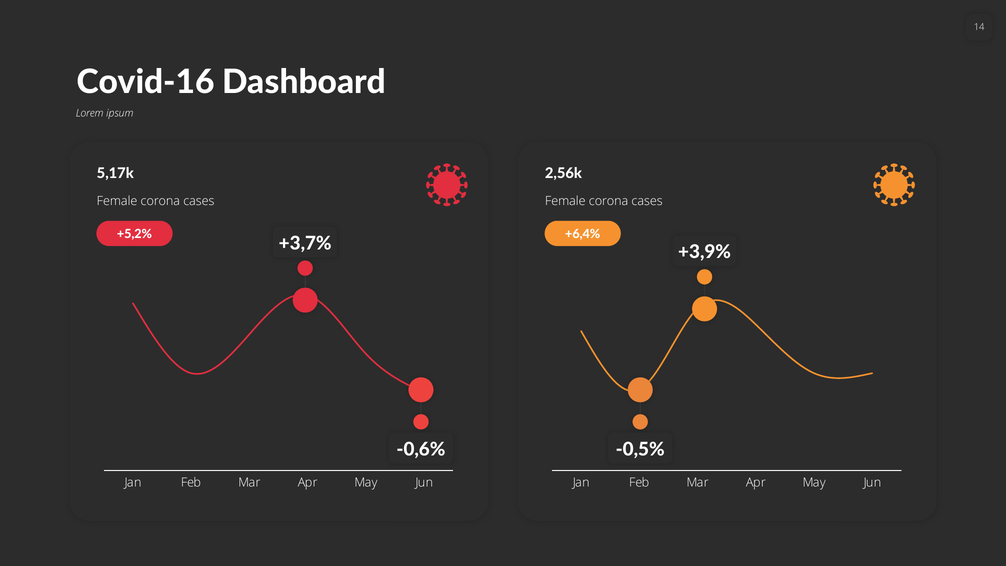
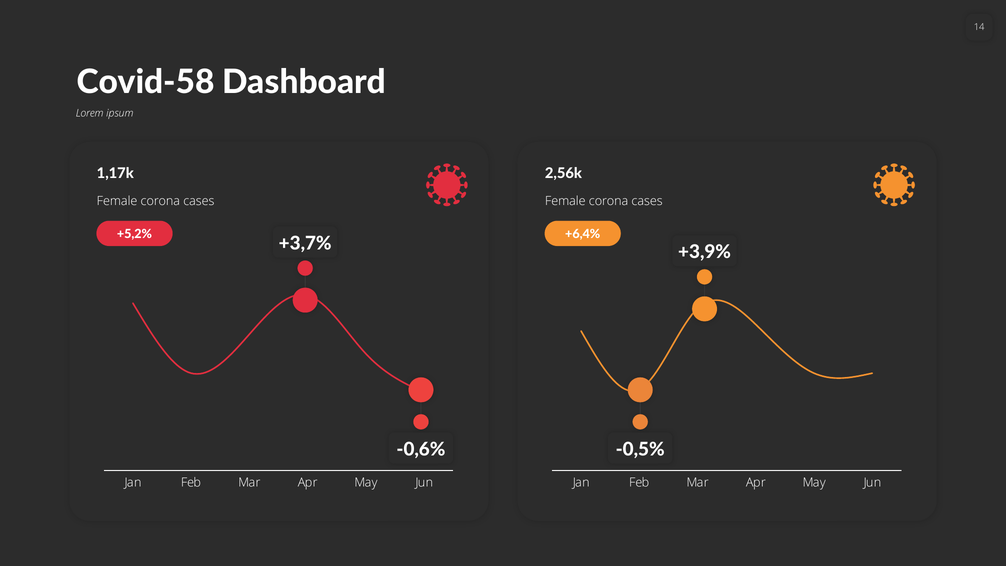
Covid-16: Covid-16 -> Covid-58
5,17k: 5,17k -> 1,17k
